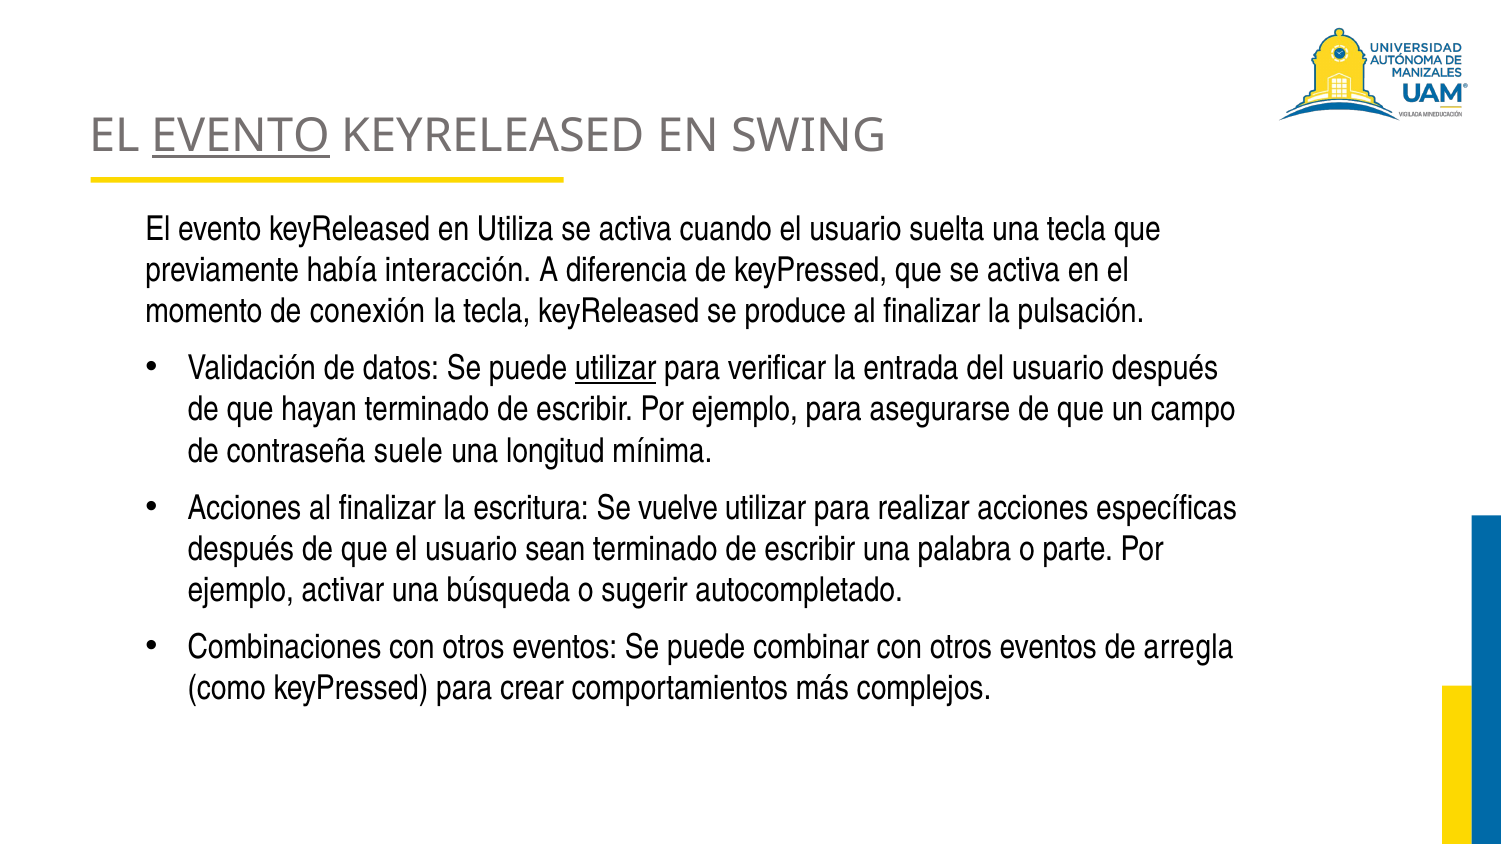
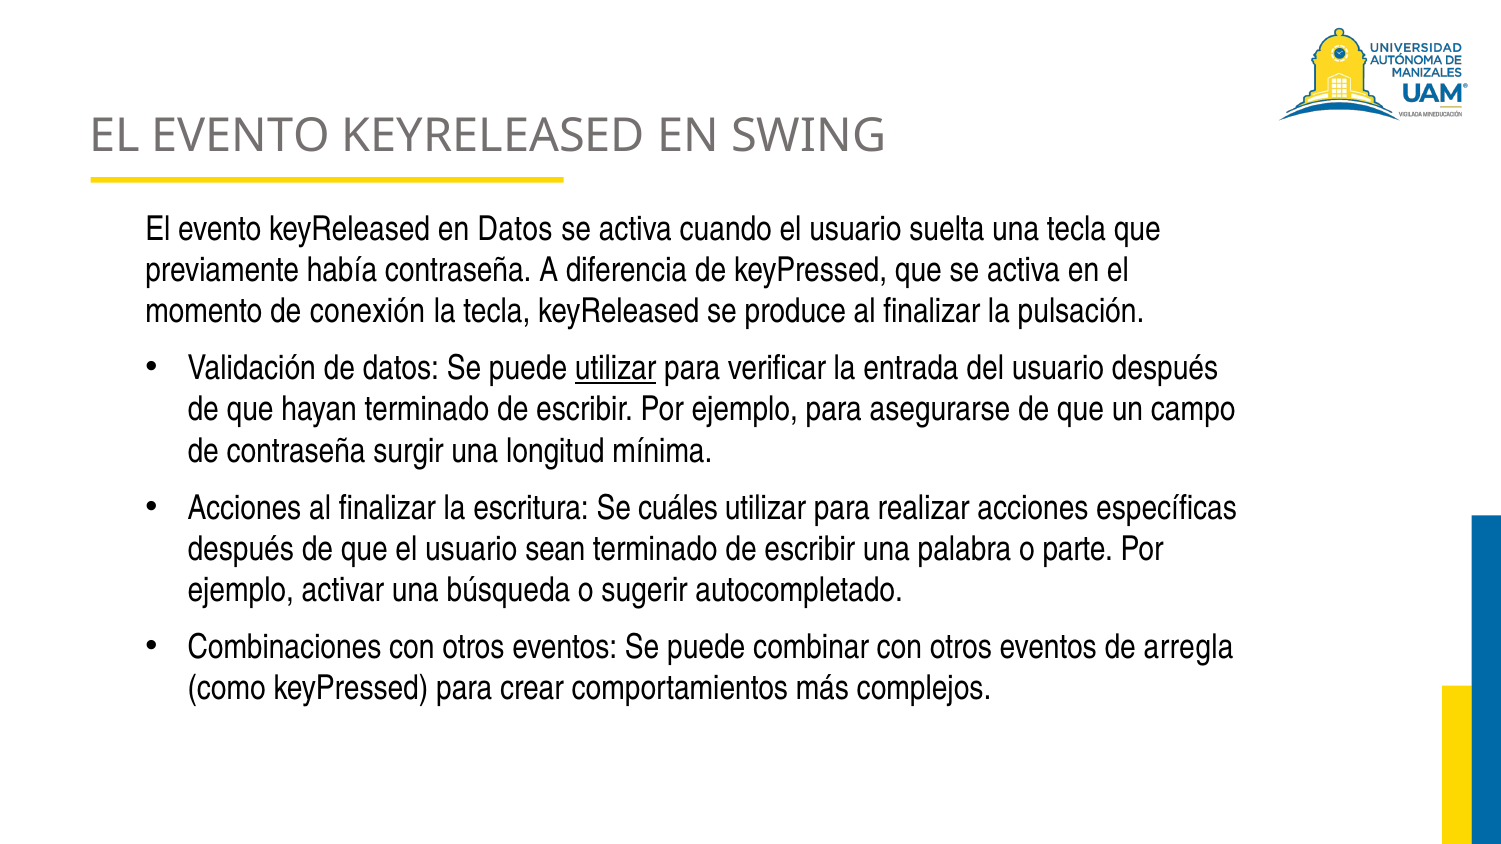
EVENTO at (241, 136) underline: present -> none
en Utiliza: Utiliza -> Datos
había interacción: interacción -> contraseña
suele: suele -> surgir
vuelve: vuelve -> cuáles
